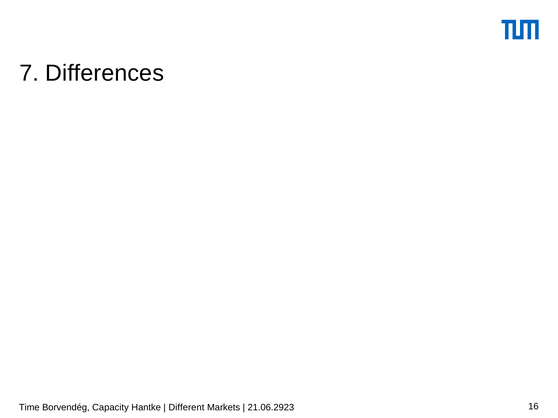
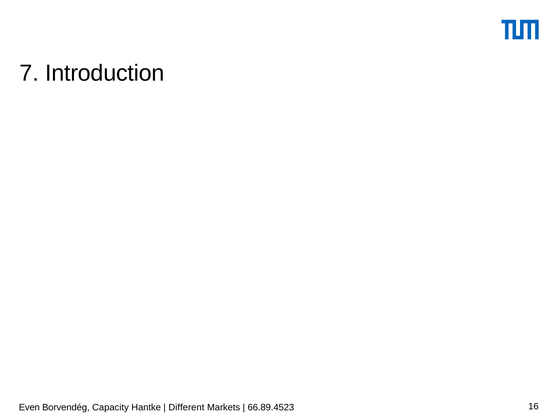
Differences: Differences -> Introduction
Time: Time -> Even
21.06.2923: 21.06.2923 -> 66.89.4523
